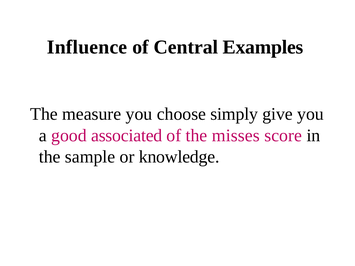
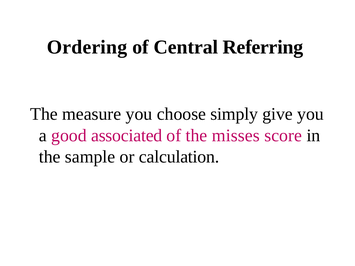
Influence: Influence -> Ordering
Examples: Examples -> Referring
knowledge: knowledge -> calculation
